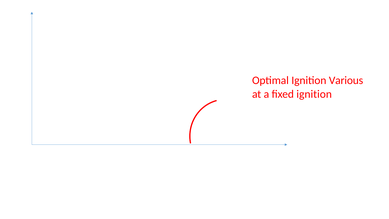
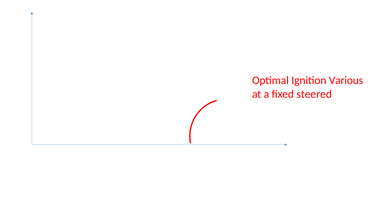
fixed ignition: ignition -> steered
